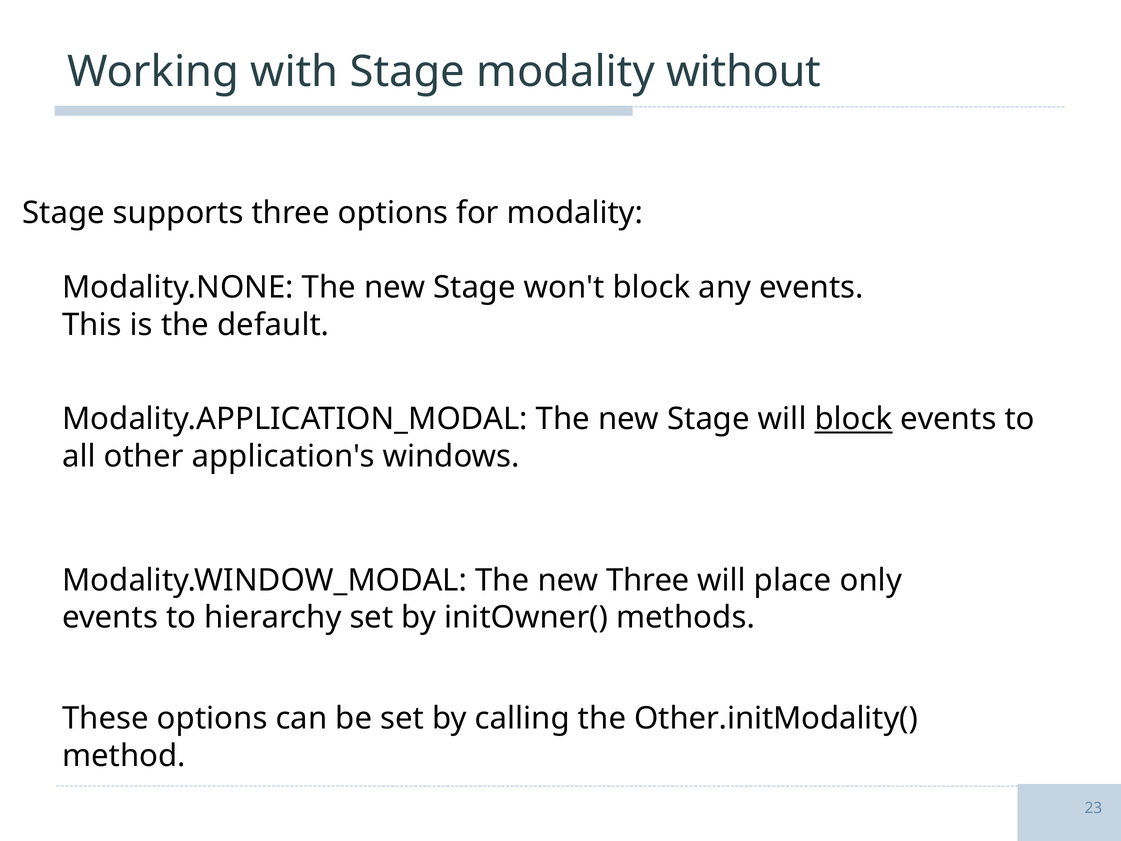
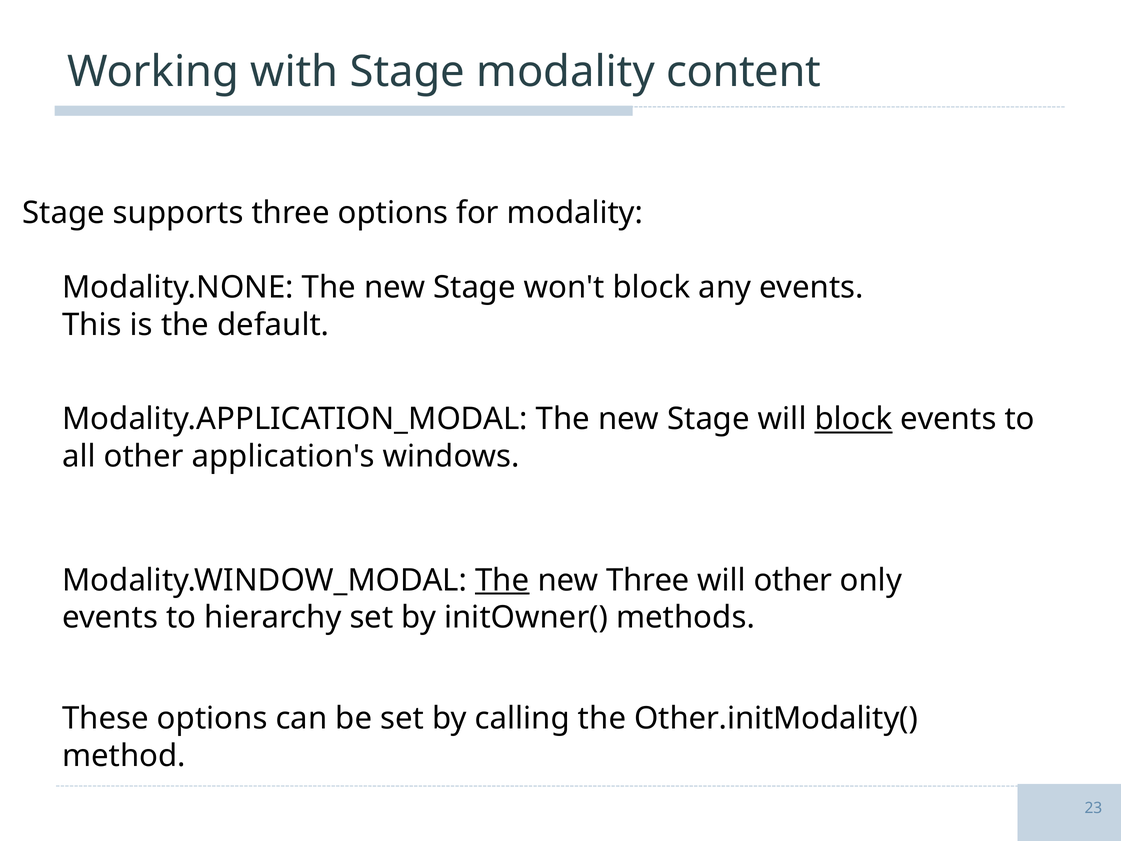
without: without -> content
The at (502, 580) underline: none -> present
will place: place -> other
